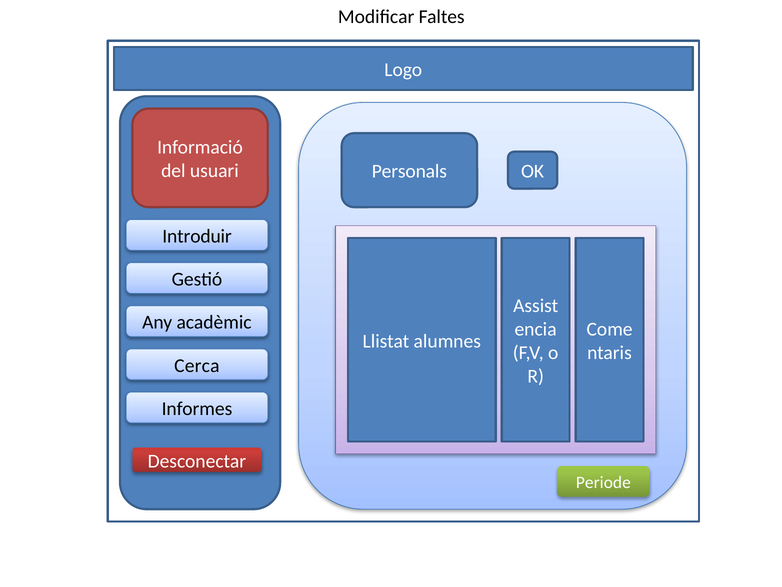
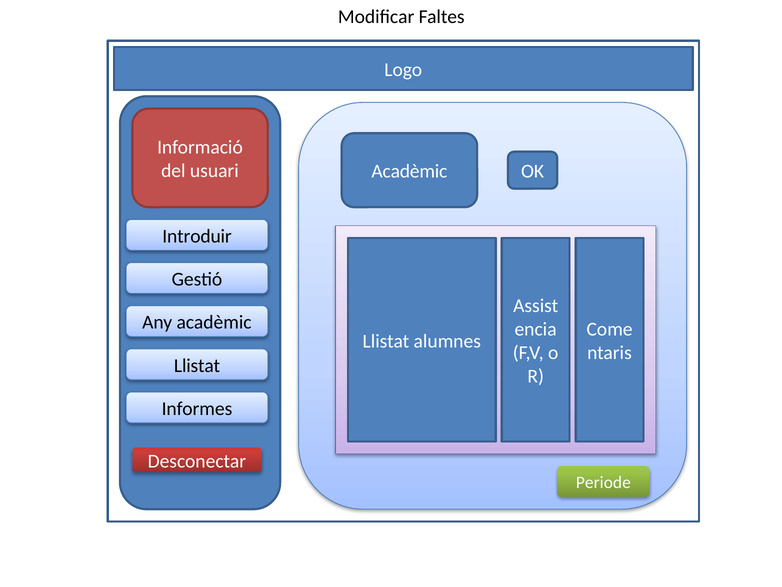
Personals at (409, 171): Personals -> Acadèmic
Cerca at (197, 365): Cerca -> Llistat
